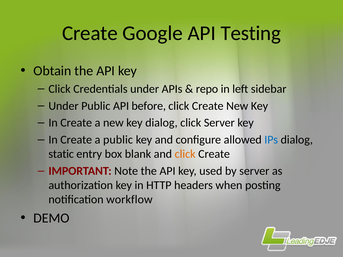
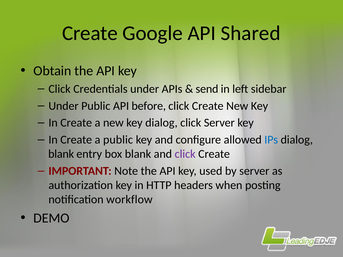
Testing: Testing -> Shared
repo: repo -> send
static at (61, 154): static -> blank
click at (185, 154) colour: orange -> purple
